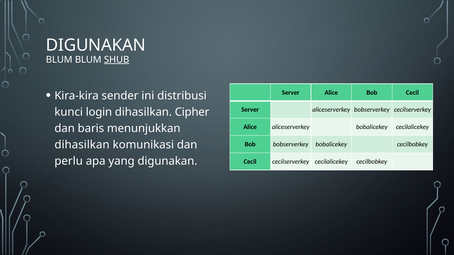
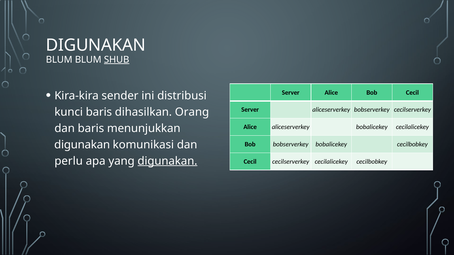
kunci login: login -> baris
Cipher: Cipher -> Orang
dihasilkan at (82, 145): dihasilkan -> digunakan
digunakan at (167, 161) underline: none -> present
